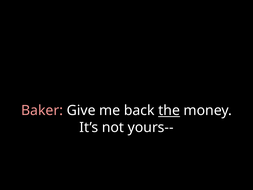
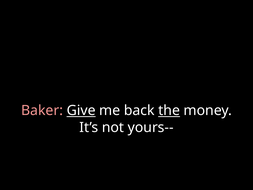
Give underline: none -> present
